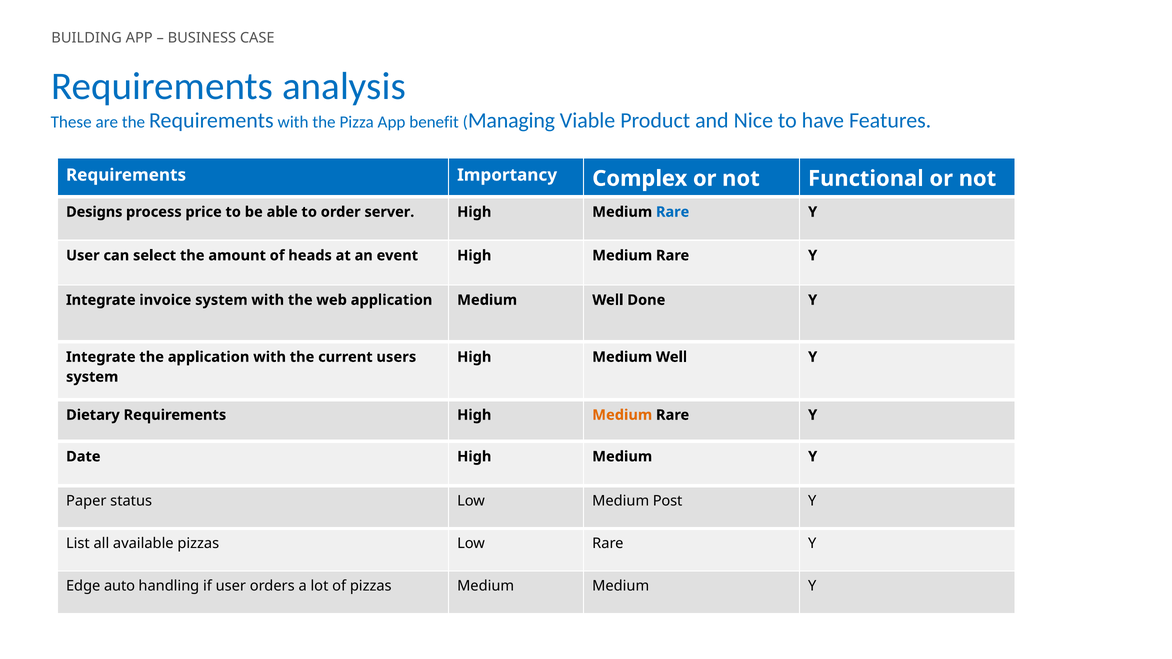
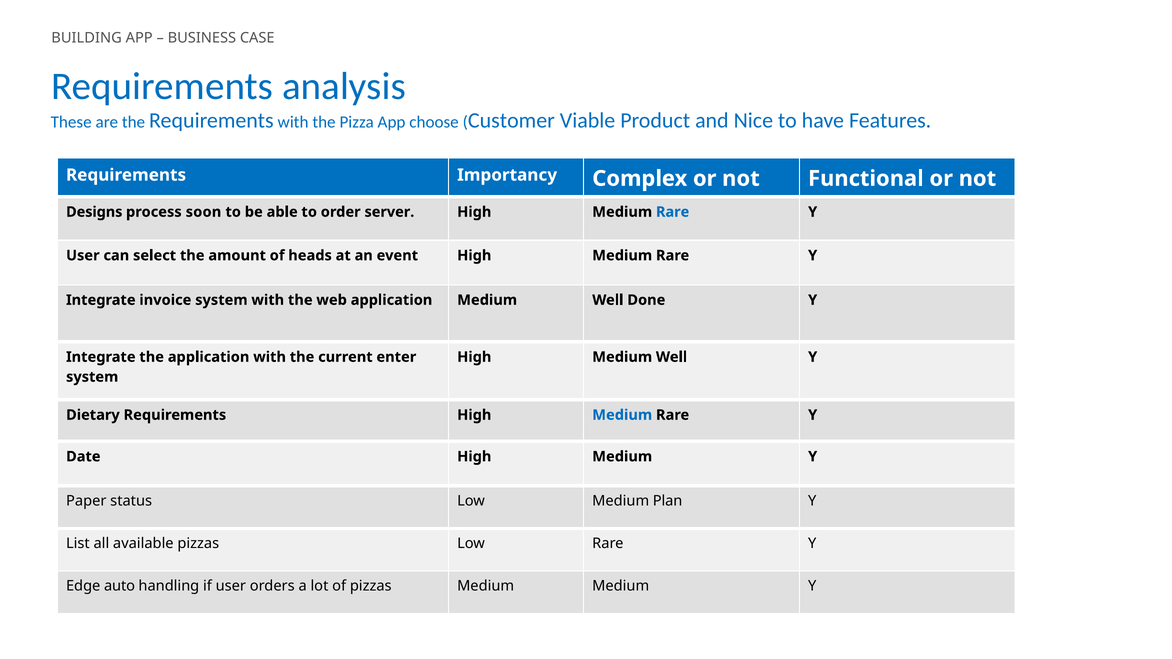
benefit: benefit -> choose
Managing: Managing -> Customer
price: price -> soon
users: users -> enter
Medium at (622, 415) colour: orange -> blue
Post: Post -> Plan
